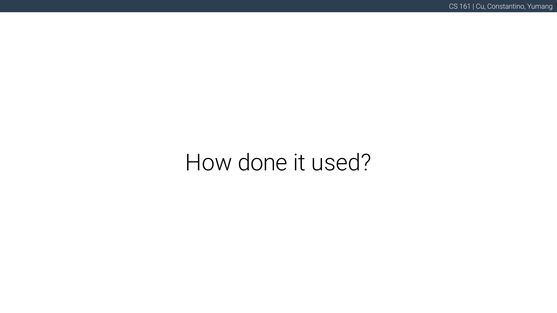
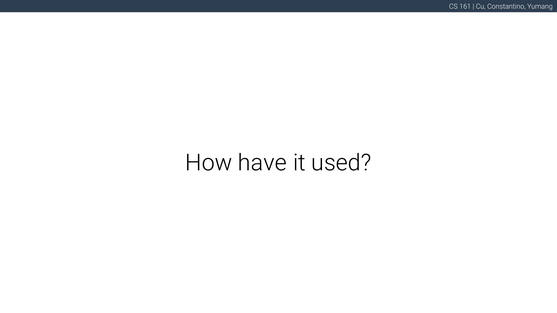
done: done -> have
